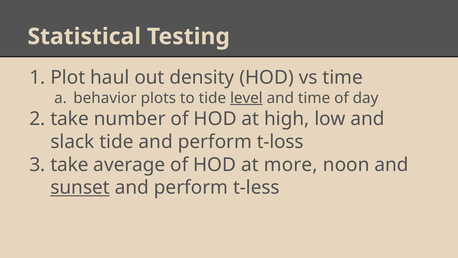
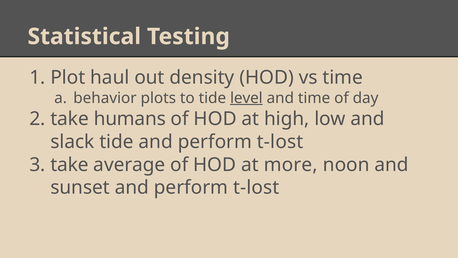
number: number -> humans
tide and perform t-loss: t-loss -> t-lost
sunset underline: present -> none
t-less at (256, 187): t-less -> t-lost
